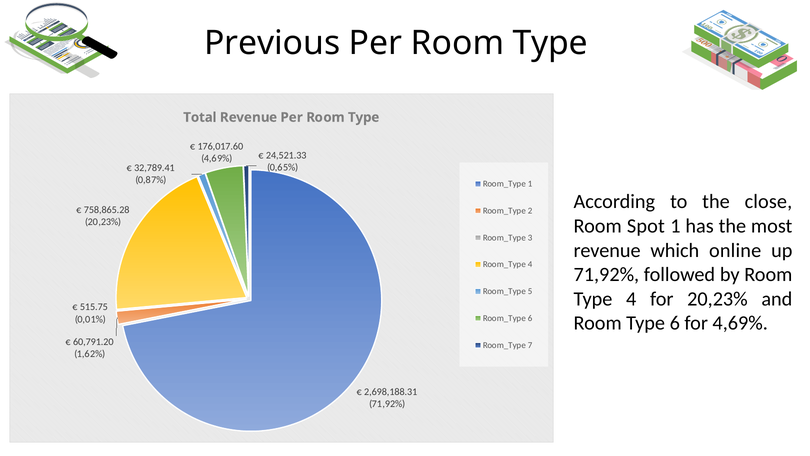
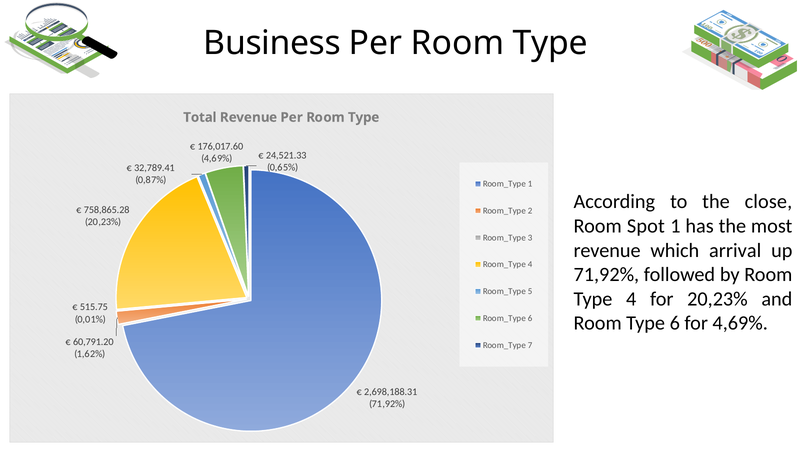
Previous: Previous -> Business
online: online -> arrival
